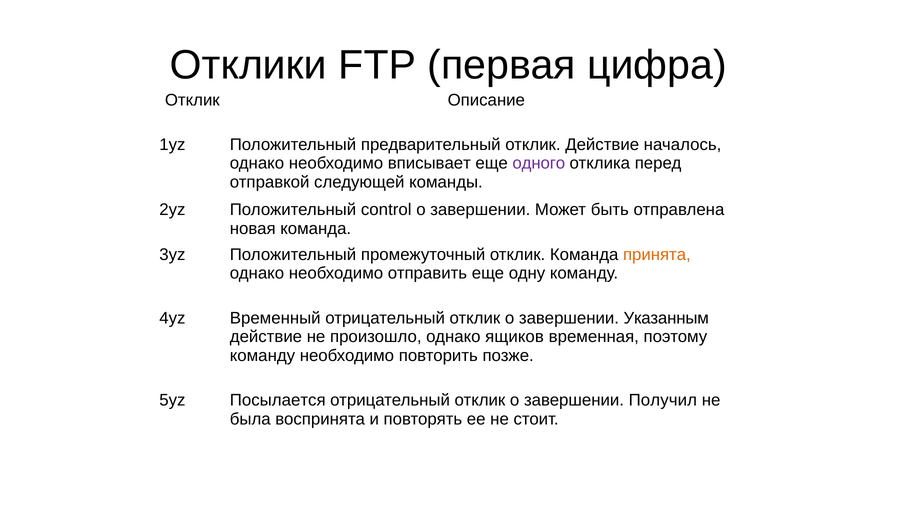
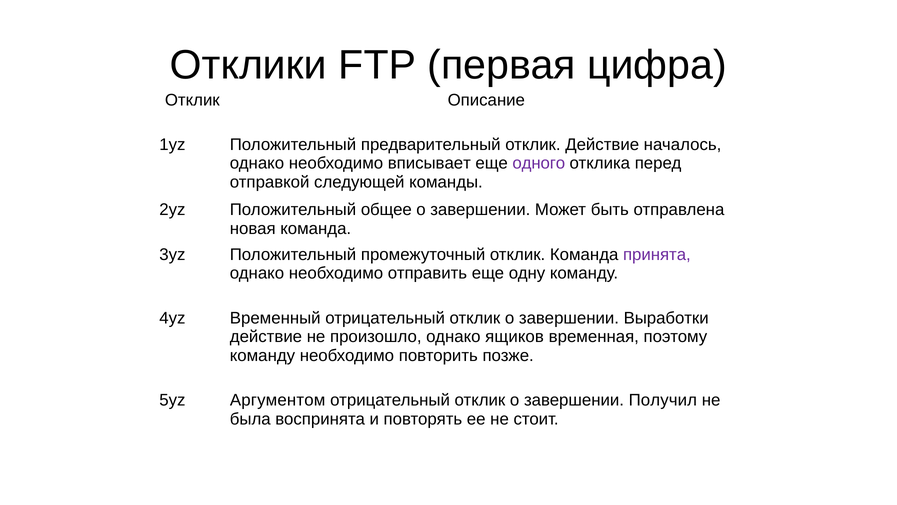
control: control -> общее
принята colour: orange -> purple
Указанным: Указанным -> Выработки
Посылается: Посылается -> Аргументом
